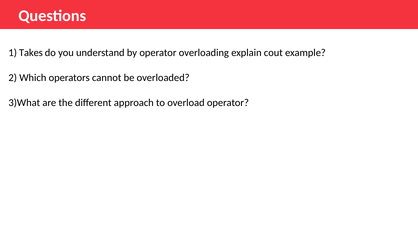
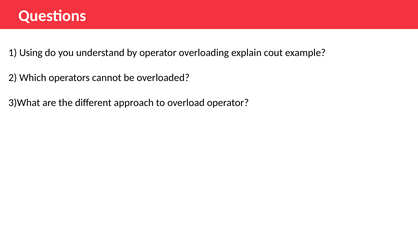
Takes: Takes -> Using
